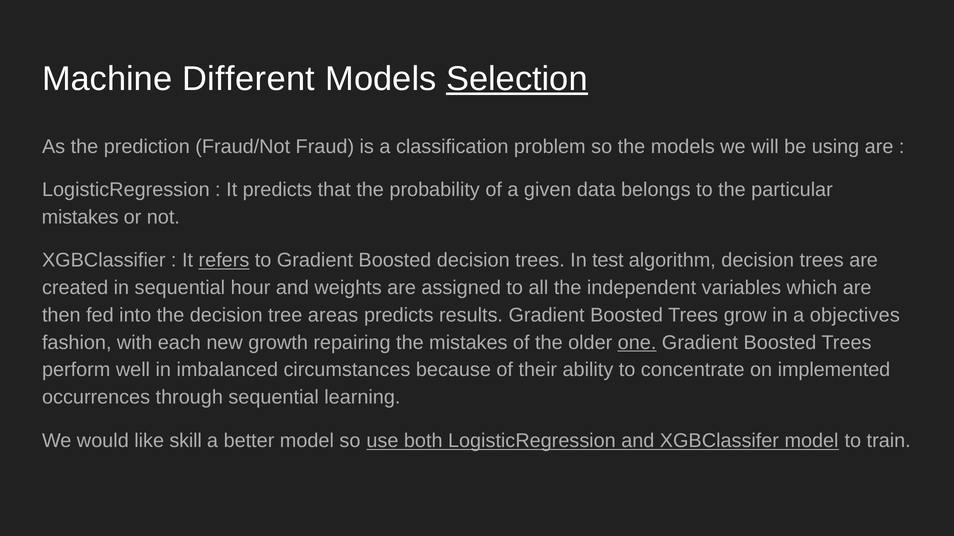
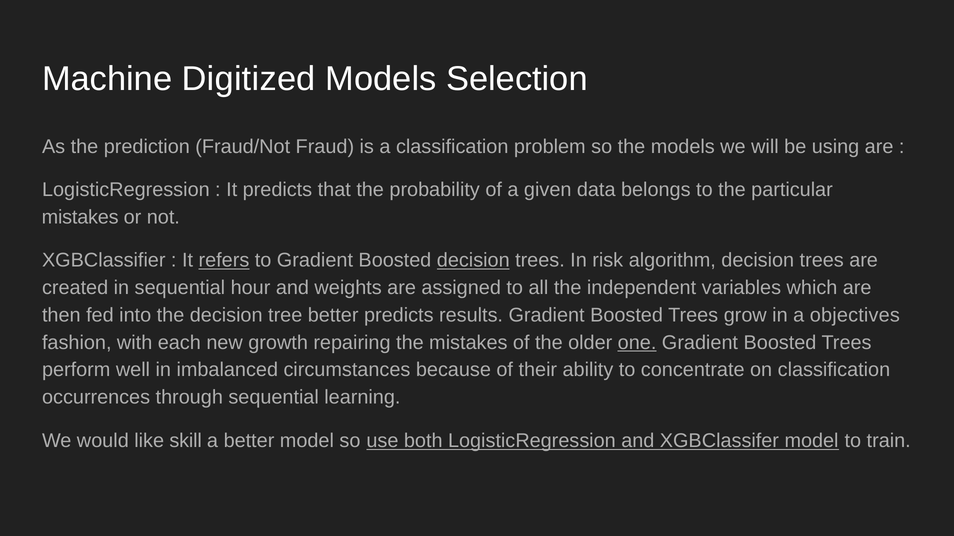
Different: Different -> Digitized
Selection underline: present -> none
decision at (473, 261) underline: none -> present
test: test -> risk
tree areas: areas -> better
on implemented: implemented -> classification
